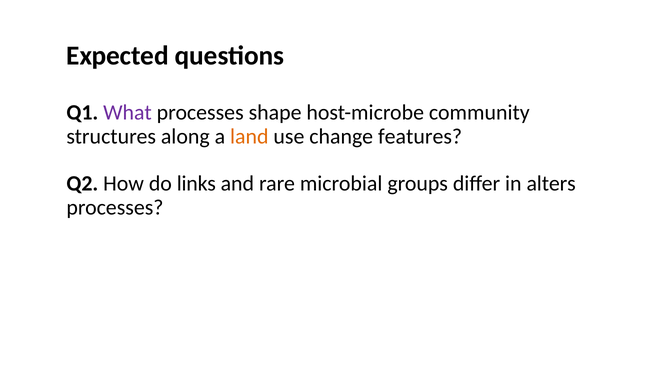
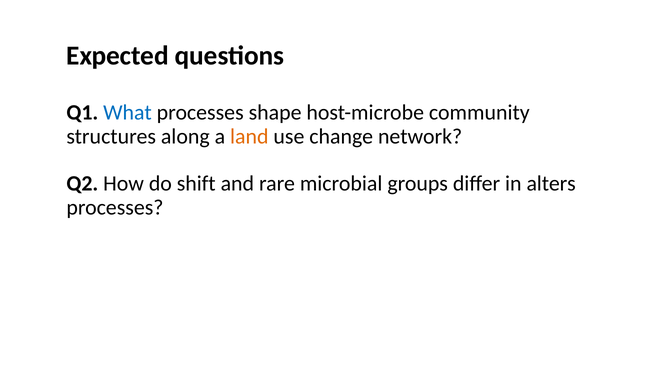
What colour: purple -> blue
features: features -> network
links: links -> shift
